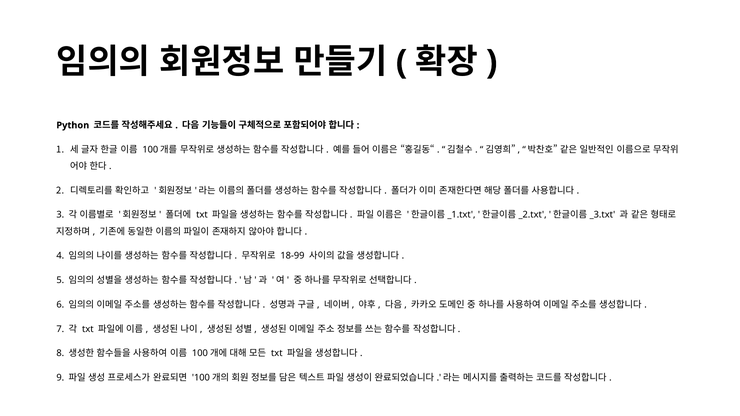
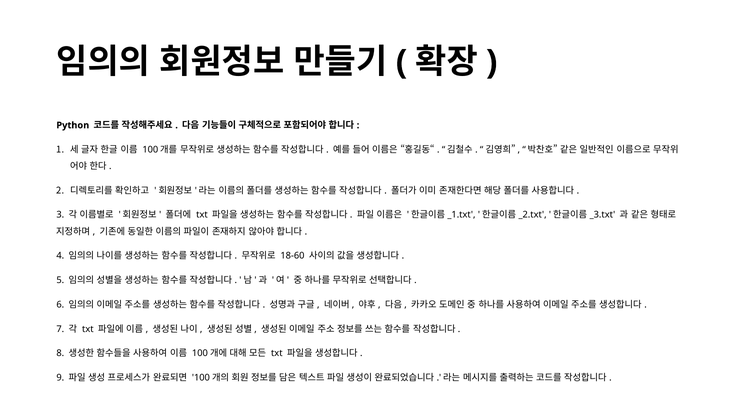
18-99: 18-99 -> 18-60
